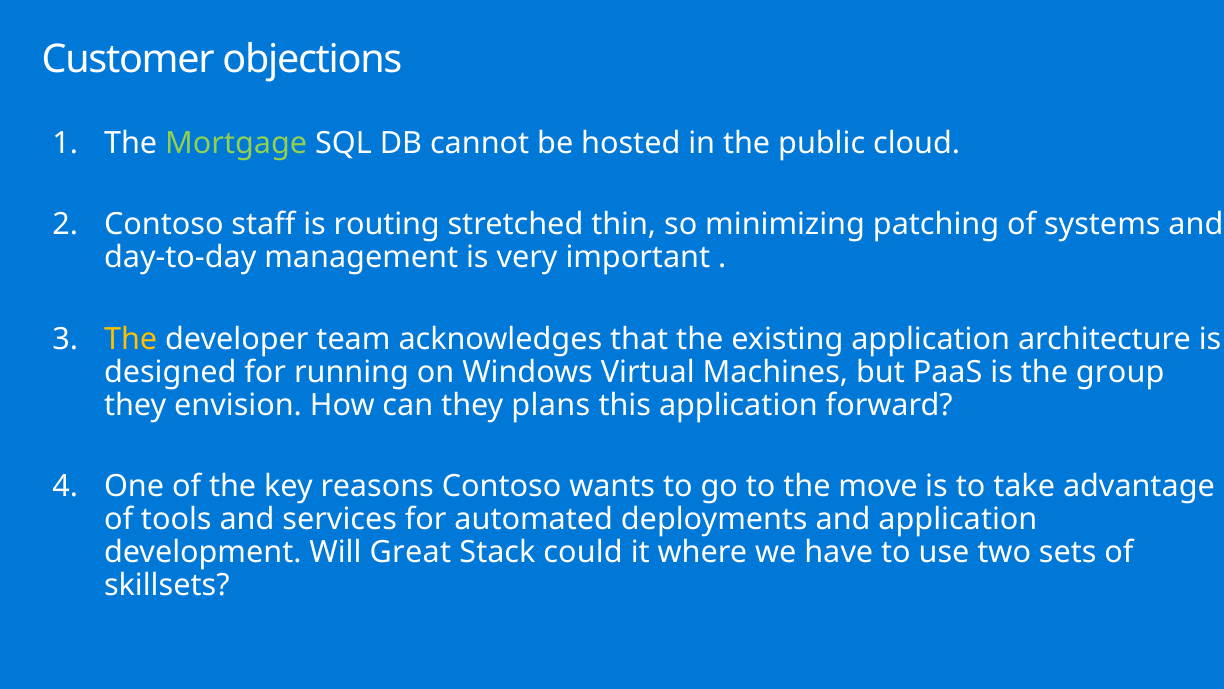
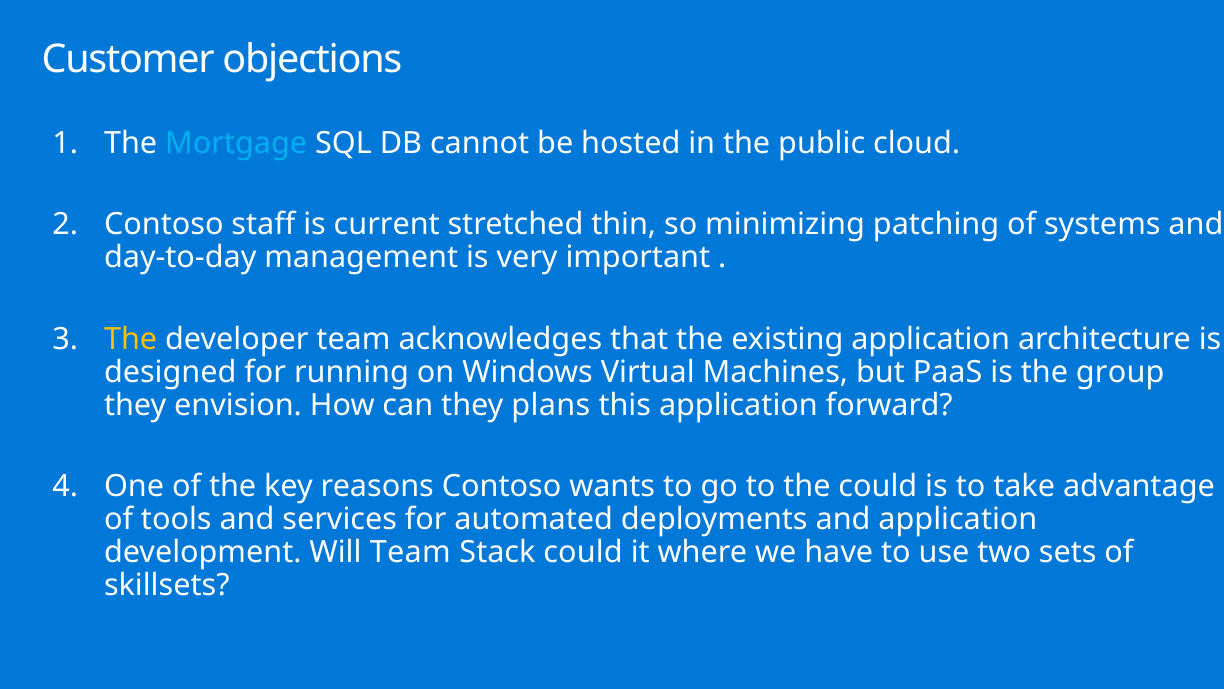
Mortgage colour: light green -> light blue
routing: routing -> current
the move: move -> could
Will Great: Great -> Team
